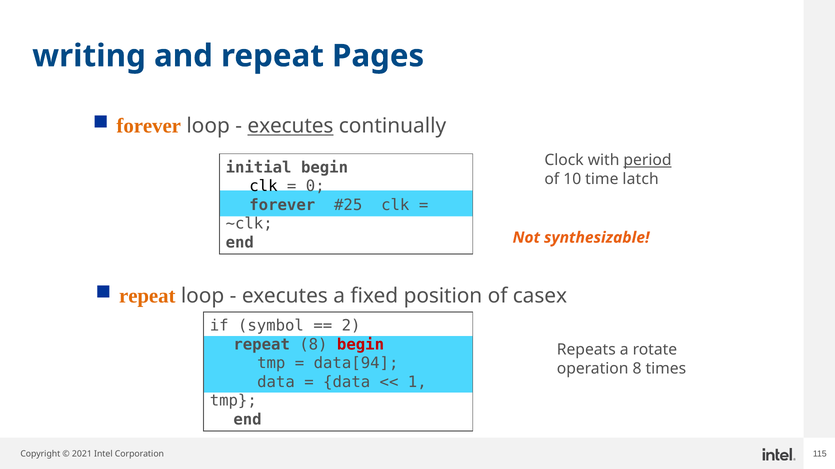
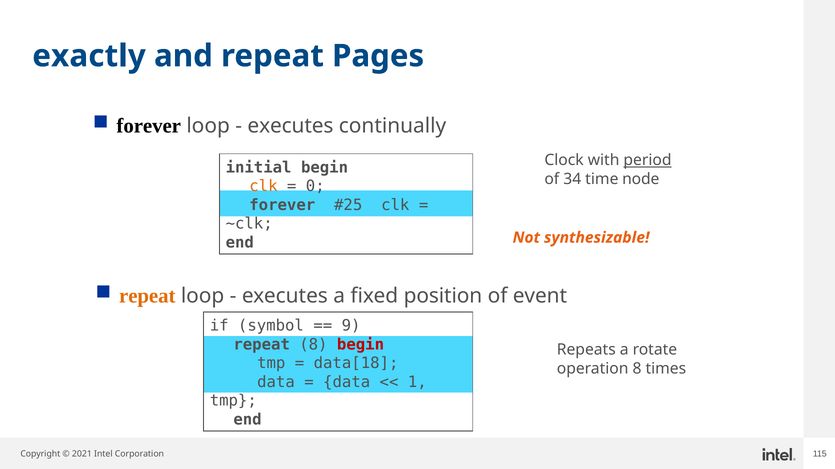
writing: writing -> exactly
forever at (149, 126) colour: orange -> black
executes at (290, 126) underline: present -> none
10: 10 -> 34
latch: latch -> node
clk at (263, 186) colour: black -> orange
casex: casex -> event
2: 2 -> 9
data[94: data[94 -> data[18
